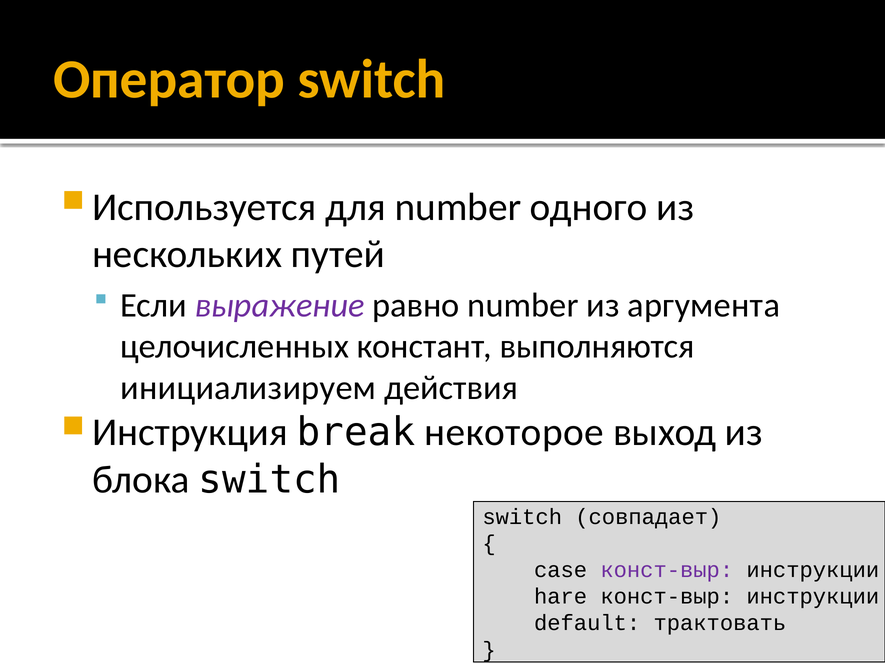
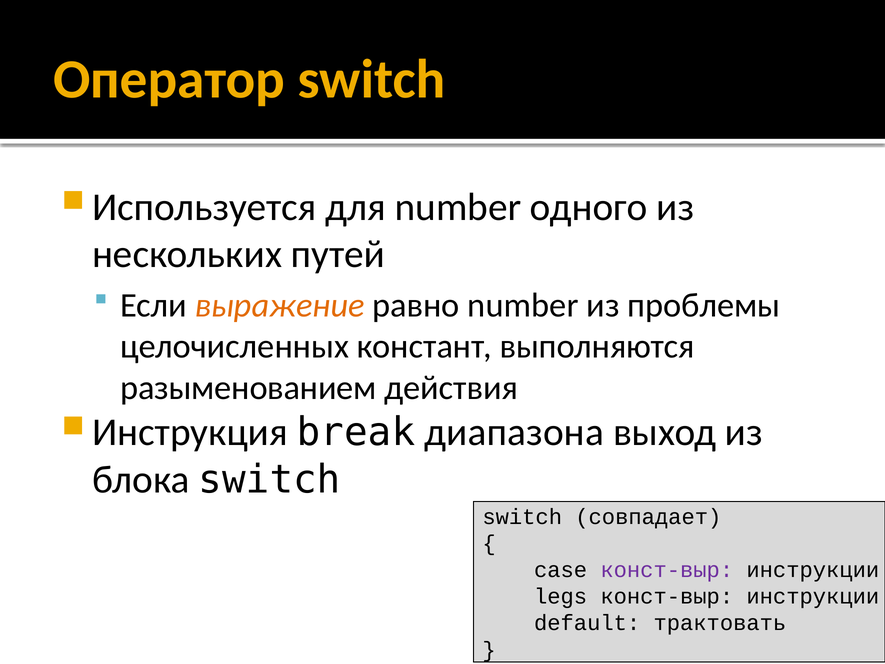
выражение colour: purple -> orange
аргумента: аргумента -> проблемы
инициализируем: инициализируем -> разыменованием
некоторое: некоторое -> диапазона
hare: hare -> legs
